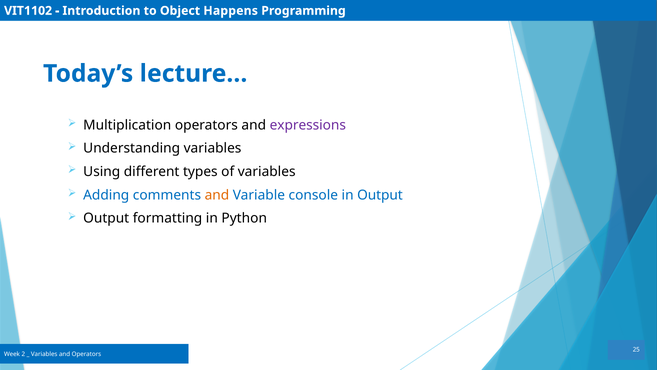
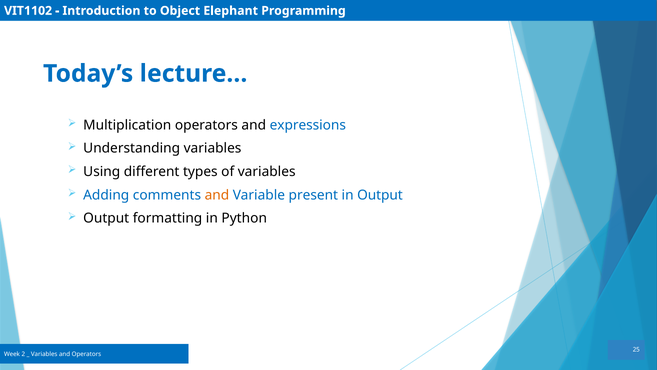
Happens: Happens -> Elephant
expressions colour: purple -> blue
console: console -> present
